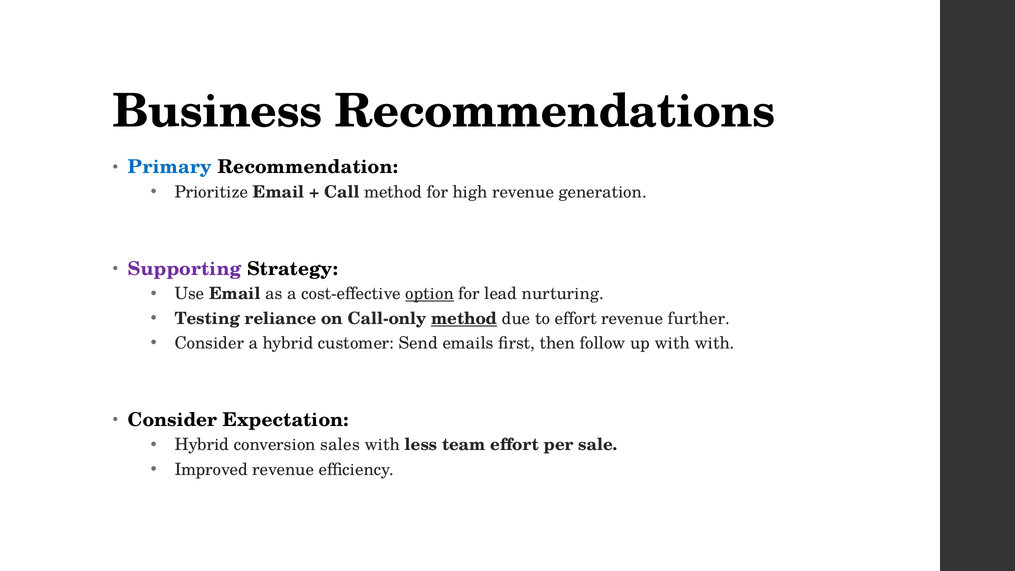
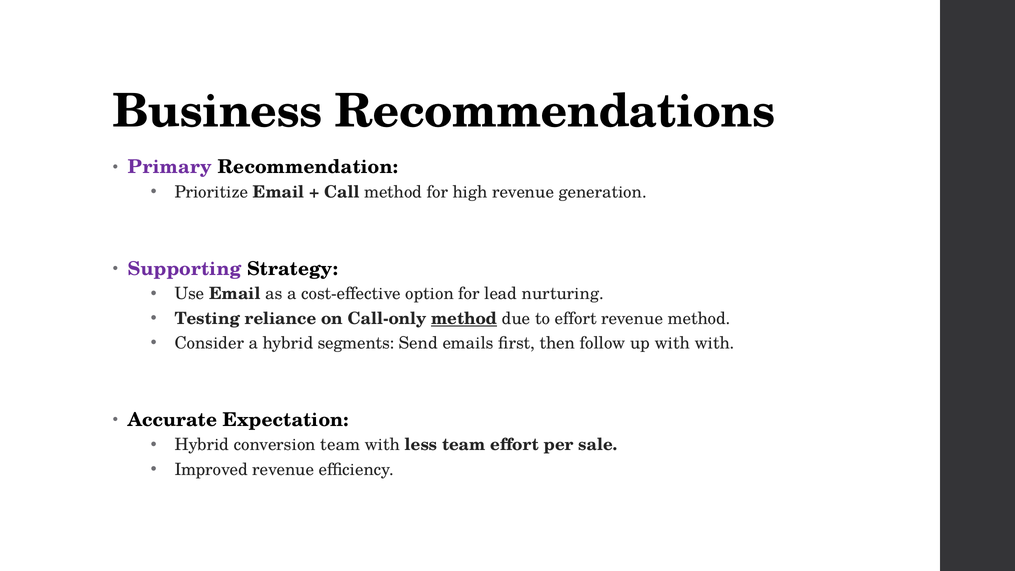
Primary colour: blue -> purple
option underline: present -> none
revenue further: further -> method
customer: customer -> segments
Consider at (172, 420): Consider -> Accurate
conversion sales: sales -> team
